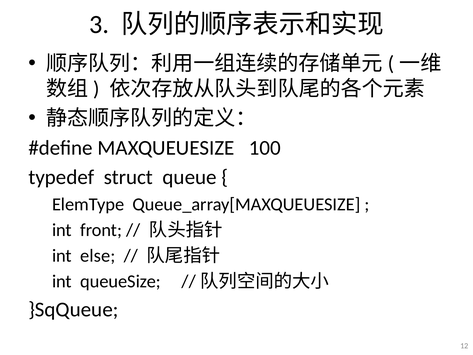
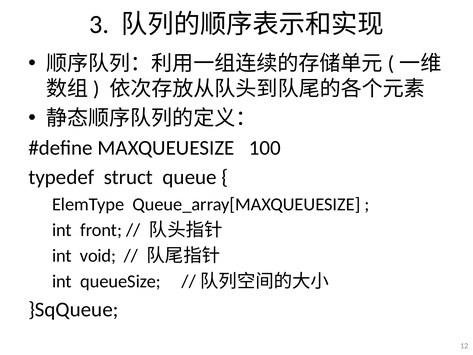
else: else -> void
